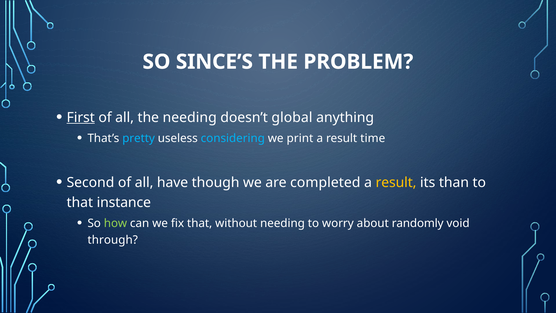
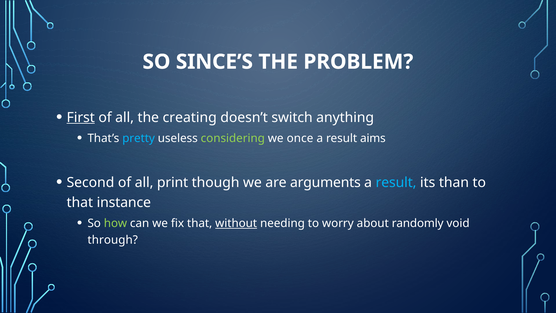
the needing: needing -> creating
global: global -> switch
considering colour: light blue -> light green
print: print -> once
time: time -> aims
have: have -> print
completed: completed -> arguments
result at (396, 182) colour: yellow -> light blue
without underline: none -> present
